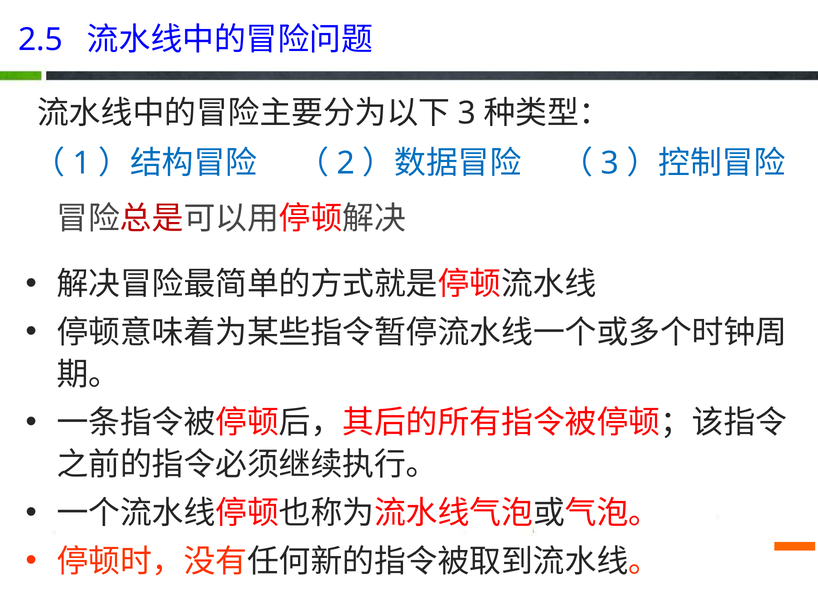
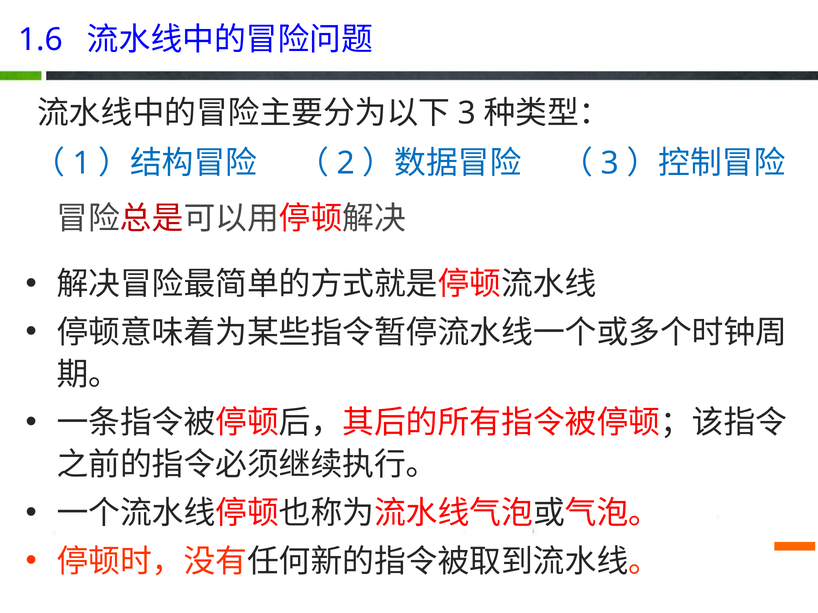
2.5: 2.5 -> 1.6
